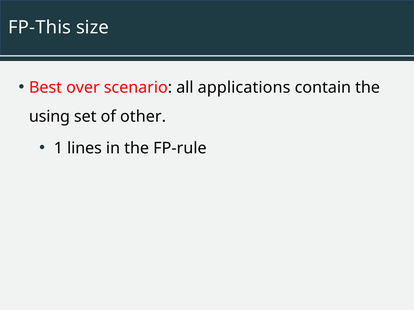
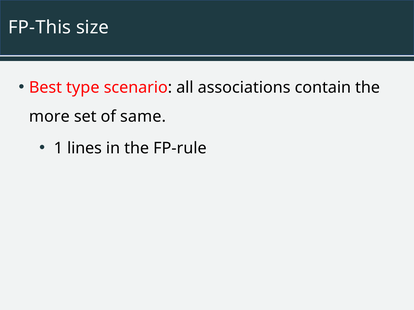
over: over -> type
applications: applications -> associations
using: using -> more
other: other -> same
